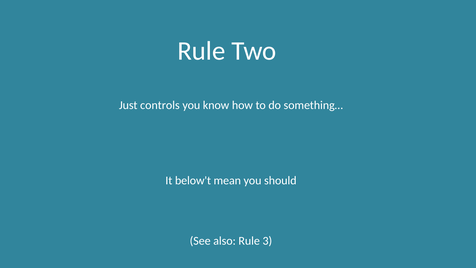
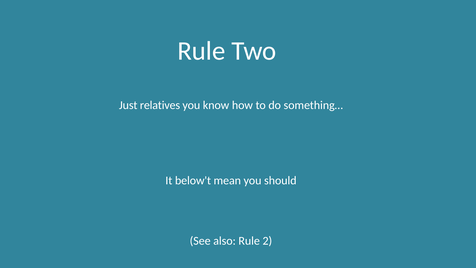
controls: controls -> relatives
3: 3 -> 2
